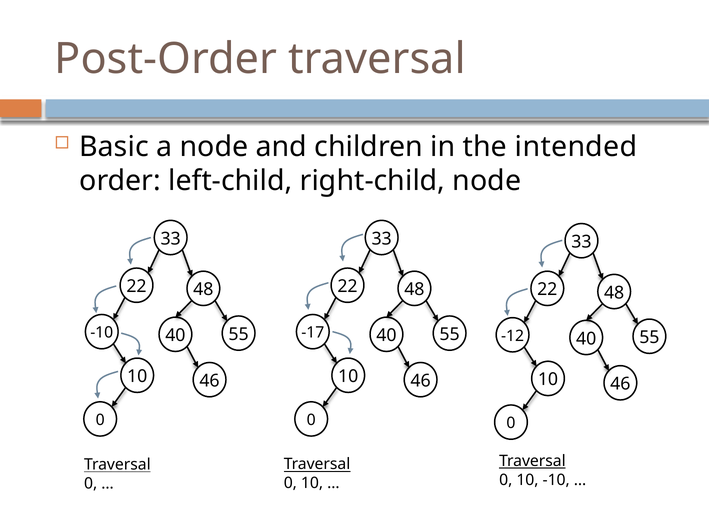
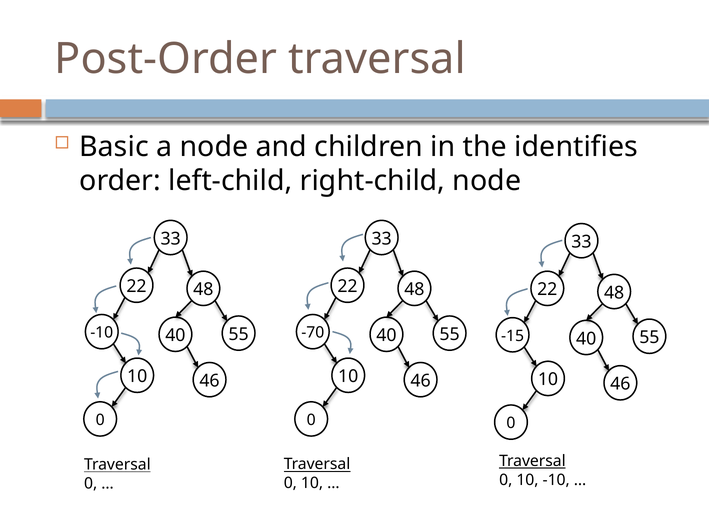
intended: intended -> identifies
-17: -17 -> -70
-12: -12 -> -15
